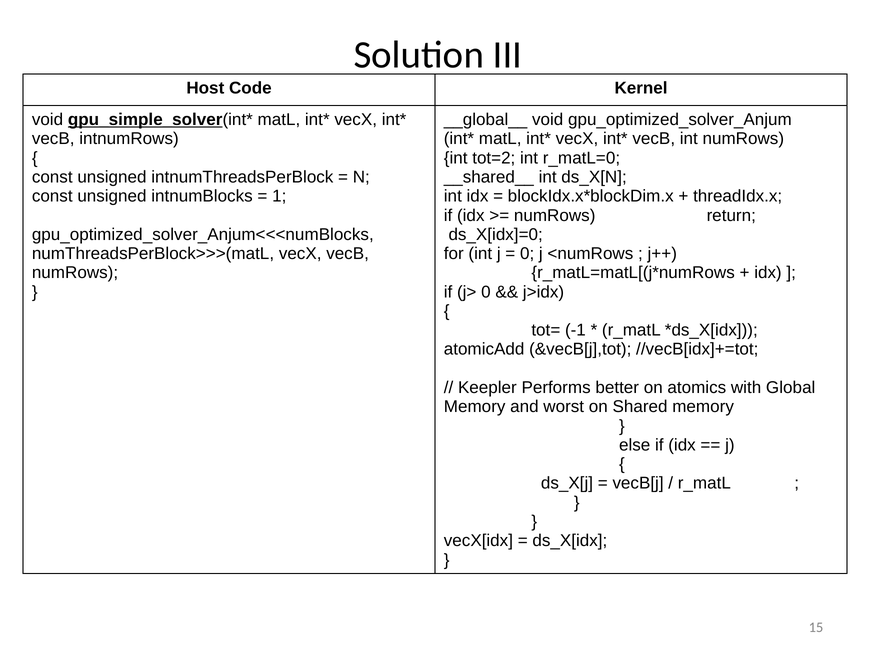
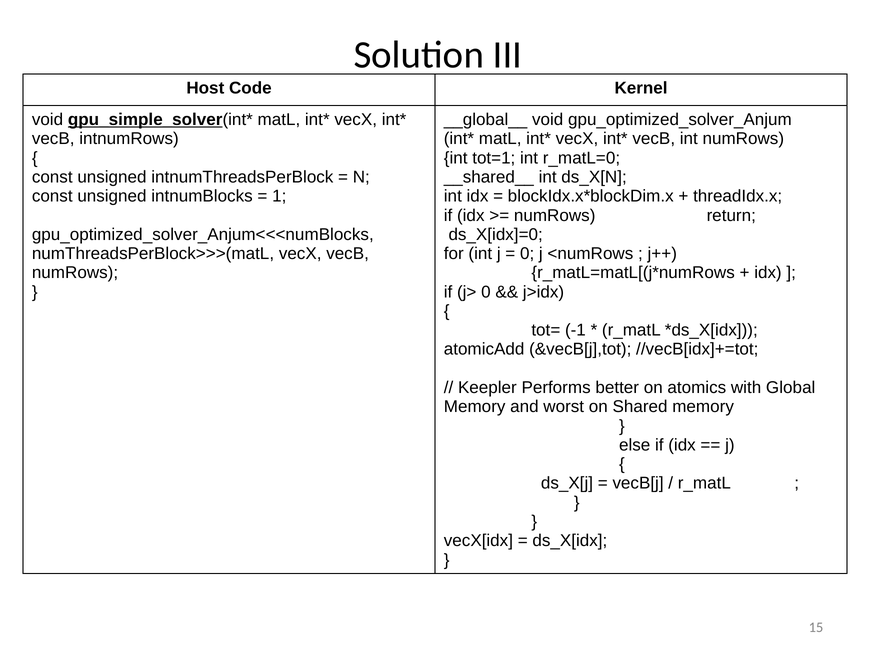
tot=2: tot=2 -> tot=1
